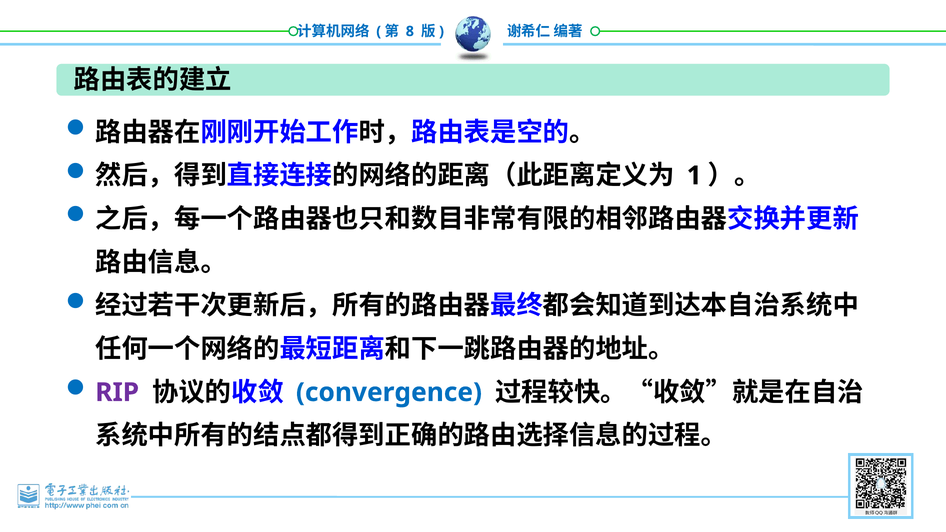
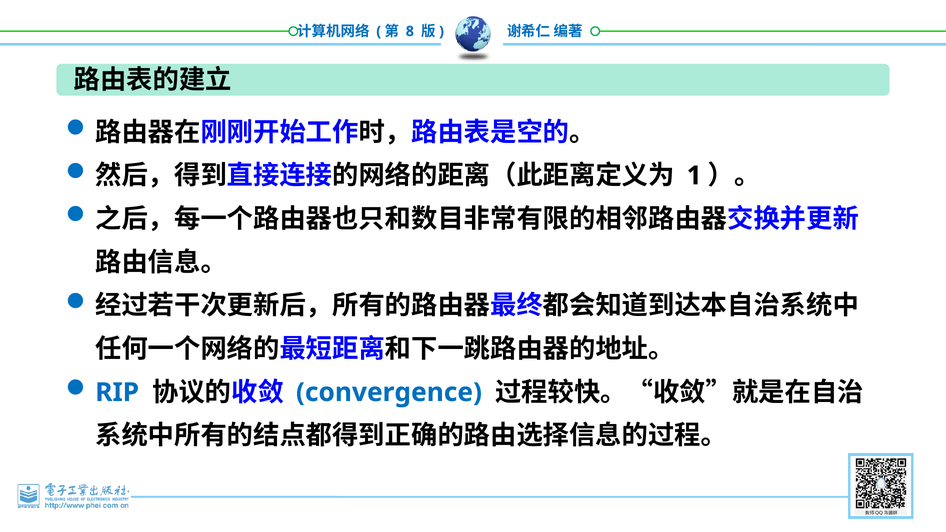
RIP colour: purple -> blue
